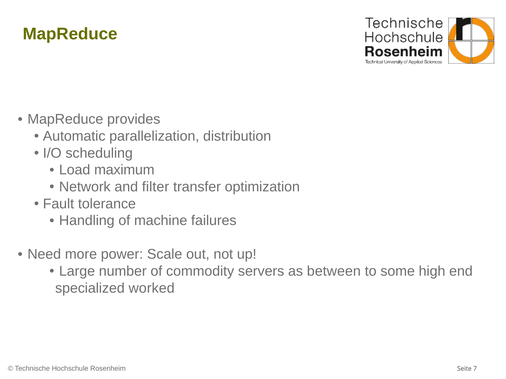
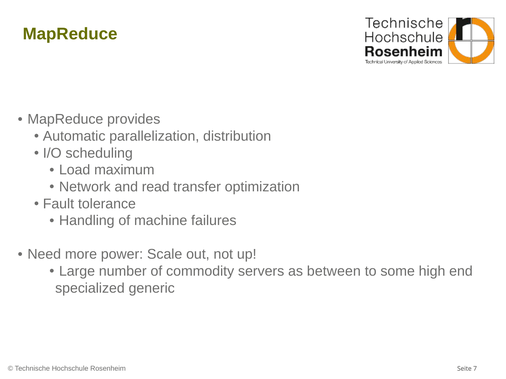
filter: filter -> read
worked: worked -> generic
